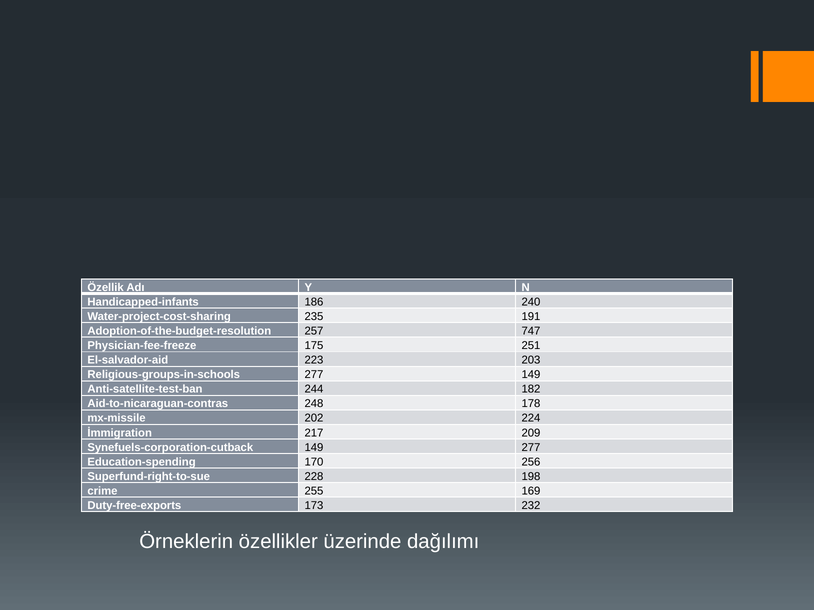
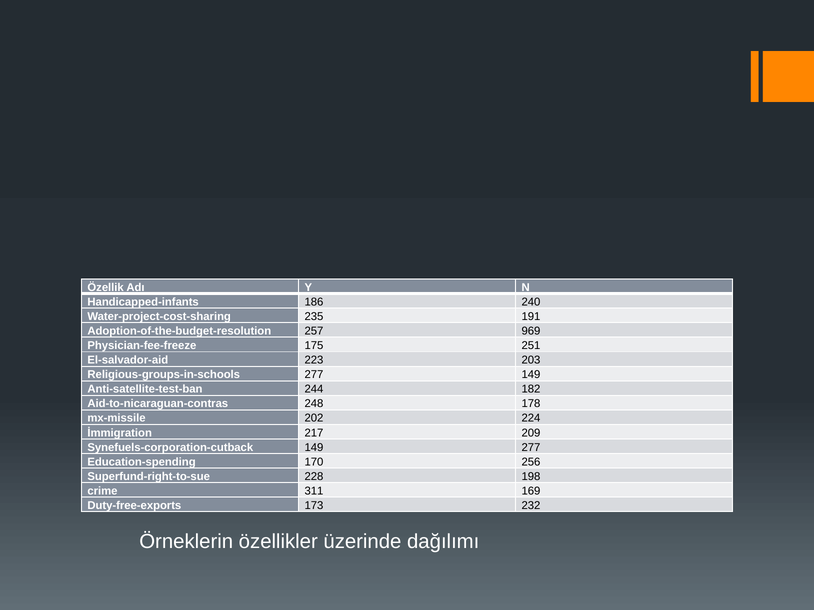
747: 747 -> 969
255: 255 -> 311
